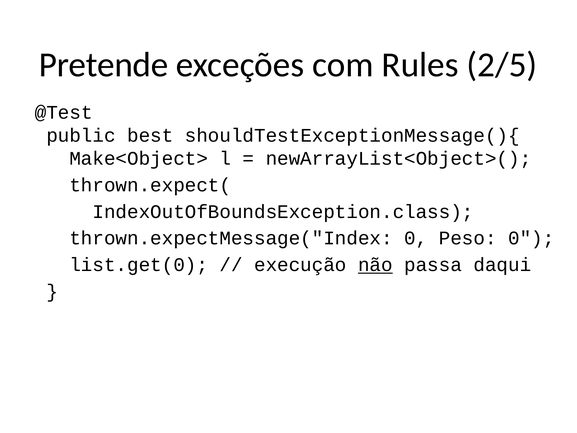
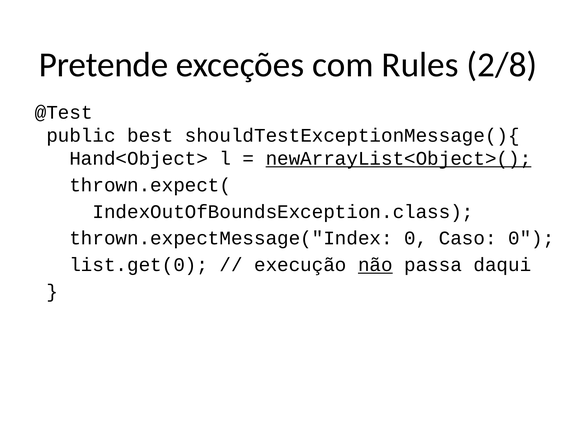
2/5: 2/5 -> 2/8
Make<Object>: Make<Object> -> Hand<Object>
newArrayList<Object>( underline: none -> present
Peso: Peso -> Caso
